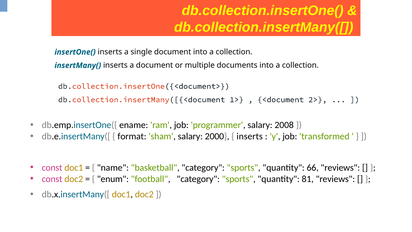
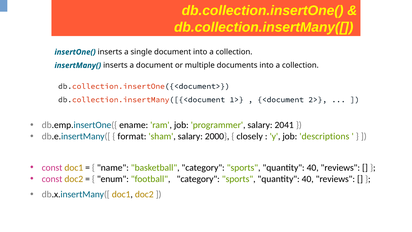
2008: 2008 -> 2041
inserts at (250, 136): inserts -> closely
transformed: transformed -> descriptions
66 at (313, 168): 66 -> 40
81 at (308, 179): 81 -> 40
